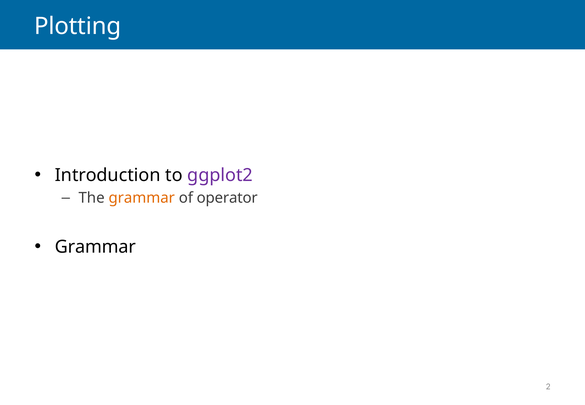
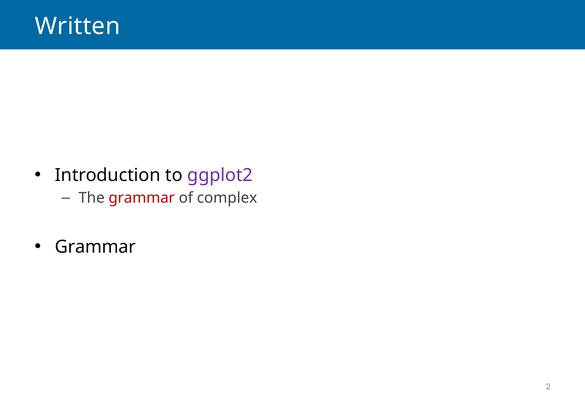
Plotting: Plotting -> Written
grammar at (142, 198) colour: orange -> red
operator: operator -> complex
